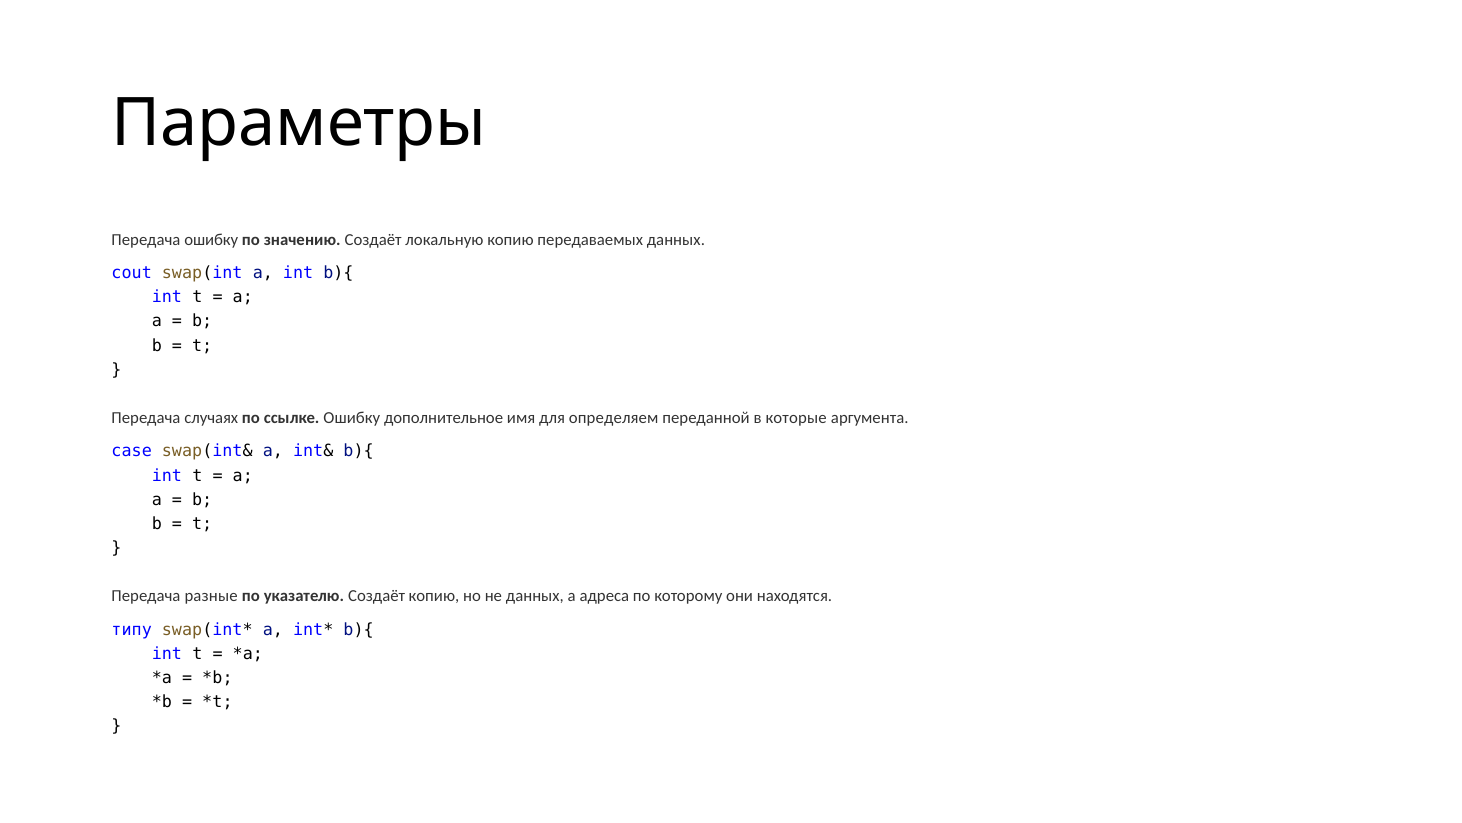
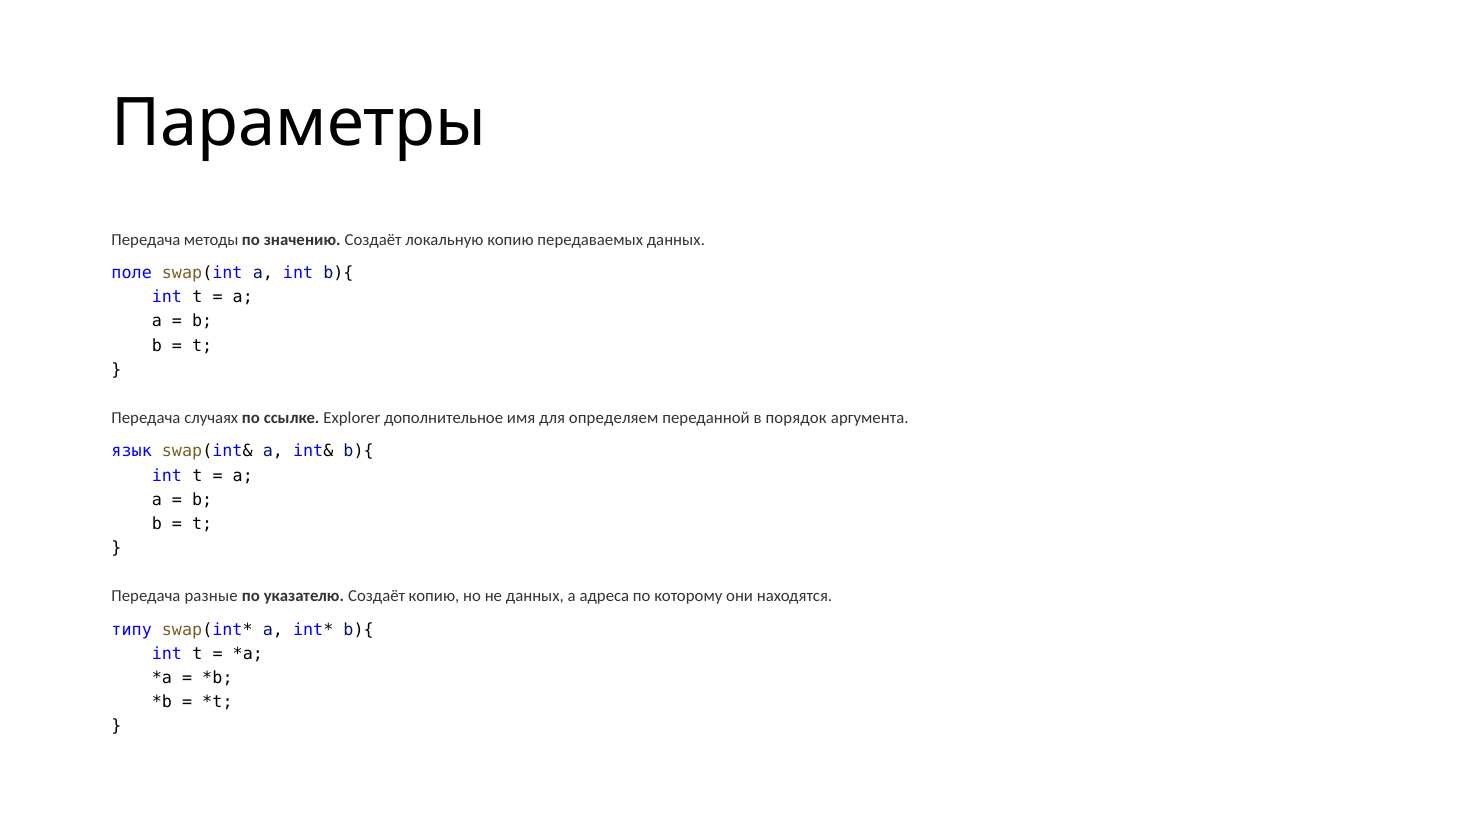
Передача ошибку: ошибку -> методы
cout: cout -> поле
ссылке Ошибку: Ошибку -> Explorer
которые: которые -> порядок
case: case -> язык
